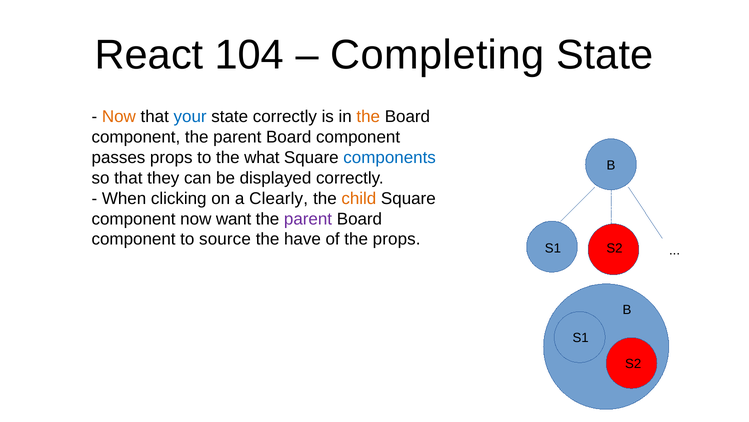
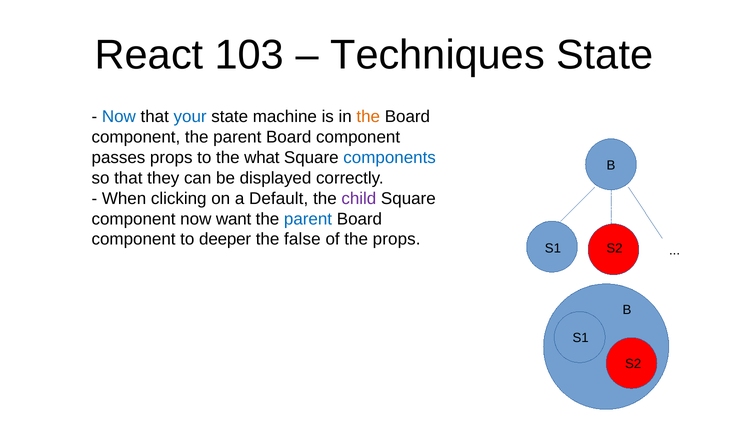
104: 104 -> 103
Completing: Completing -> Techniques
Now at (119, 117) colour: orange -> blue
state correctly: correctly -> machine
Clearly: Clearly -> Default
child colour: orange -> purple
parent at (308, 219) colour: purple -> blue
source: source -> deeper
have: have -> false
